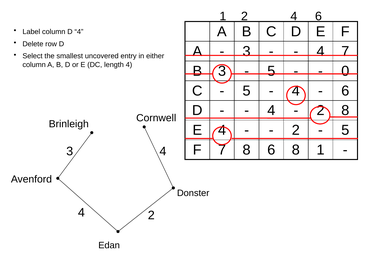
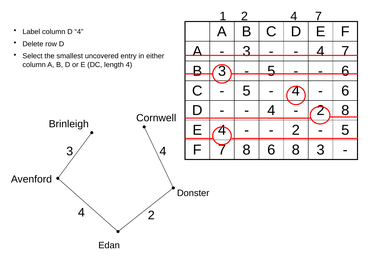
2 6: 6 -> 7
0 at (345, 71): 0 -> 6
8 1: 1 -> 3
